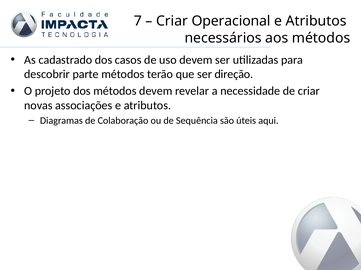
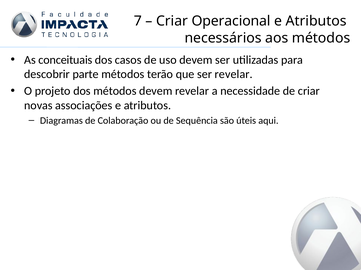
cadastrado: cadastrado -> conceituais
ser direção: direção -> revelar
